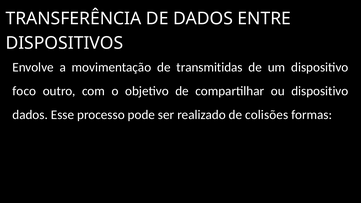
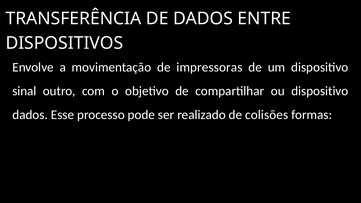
transmitidas: transmitidas -> impressoras
foco: foco -> sinal
